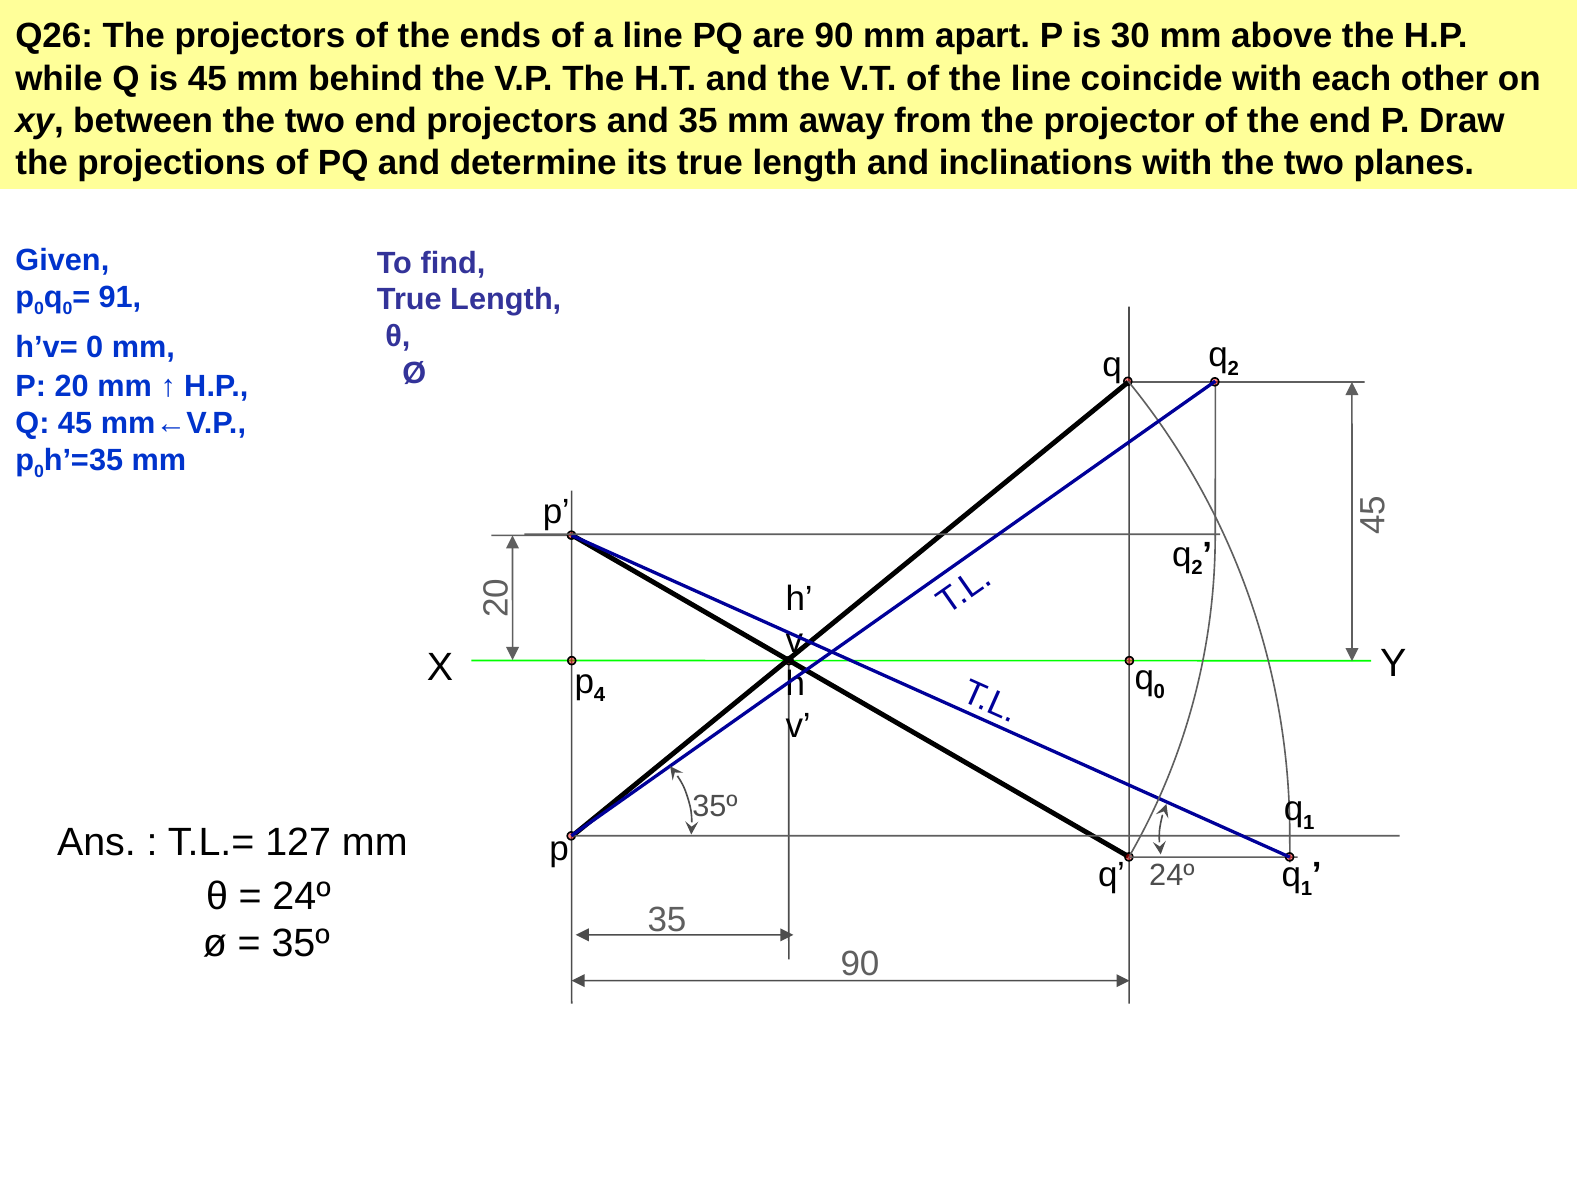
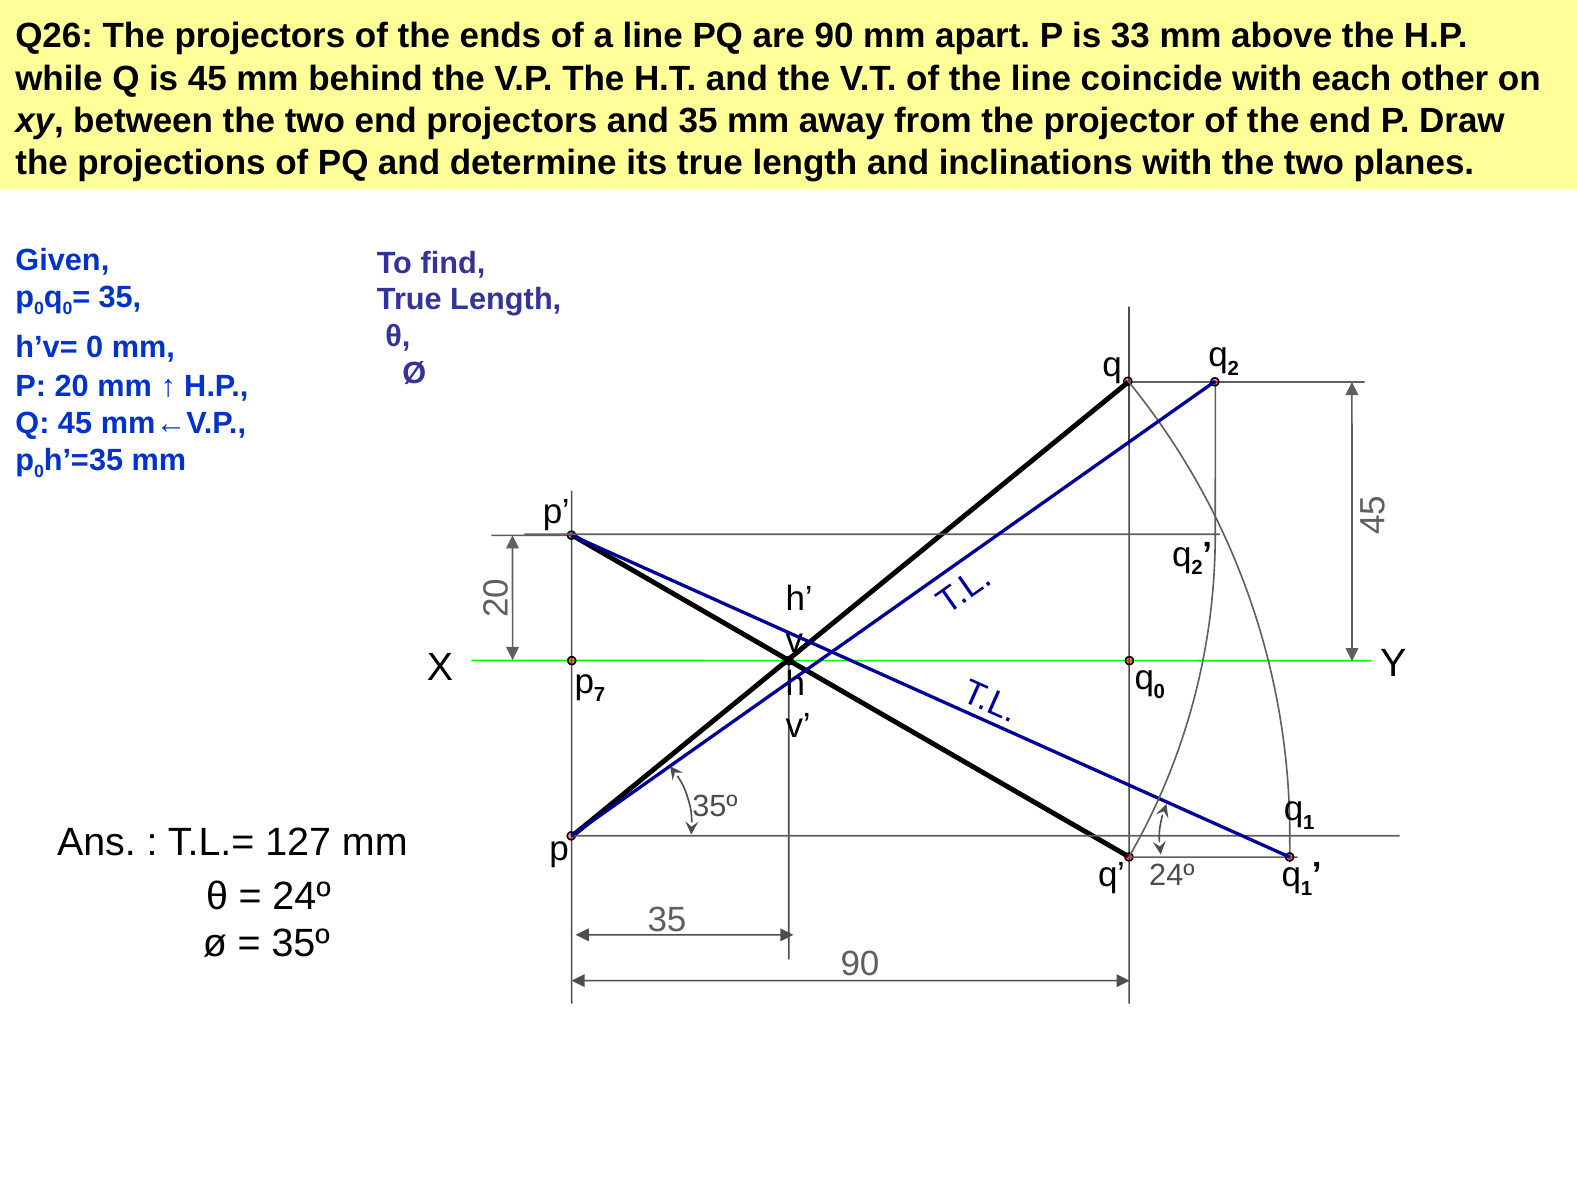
30: 30 -> 33
91 at (120, 297): 91 -> 35
4 at (599, 695): 4 -> 7
